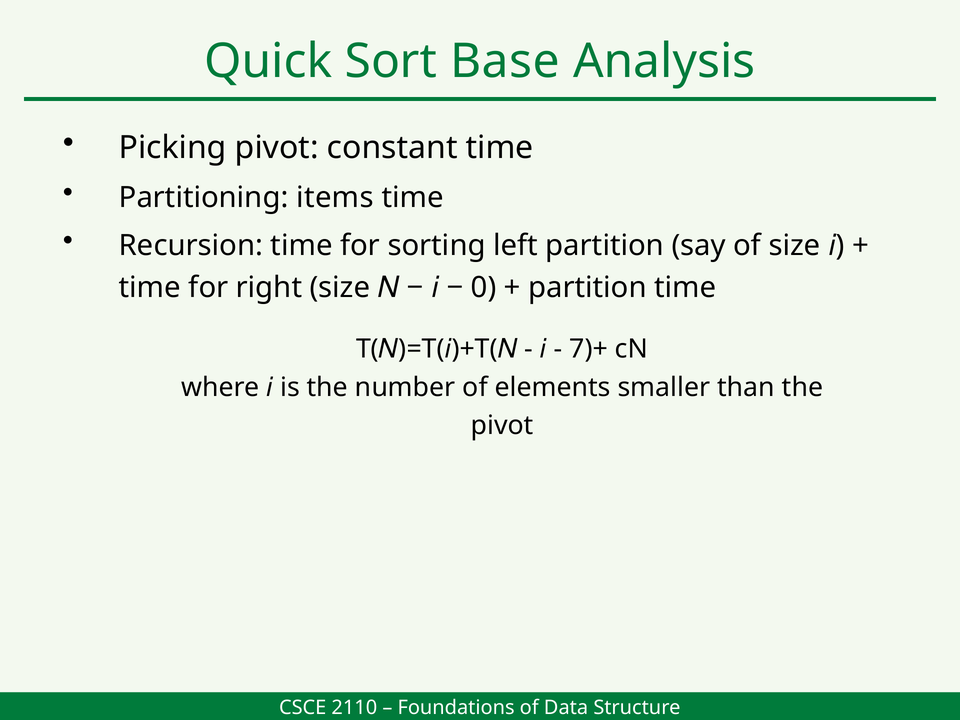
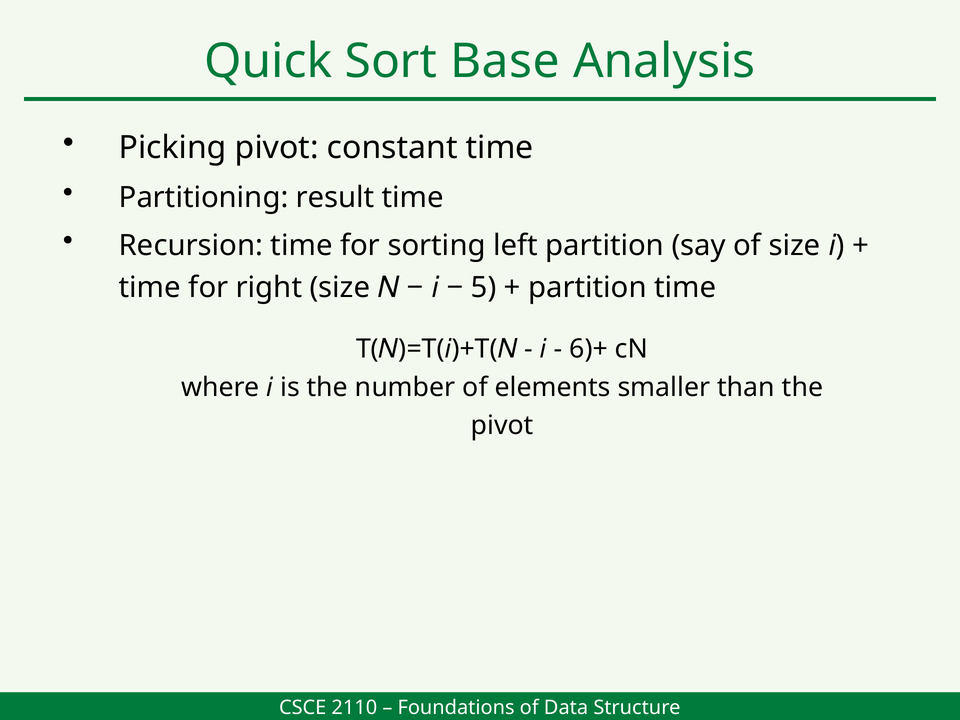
items: items -> result
0: 0 -> 5
7)+: 7)+ -> 6)+
